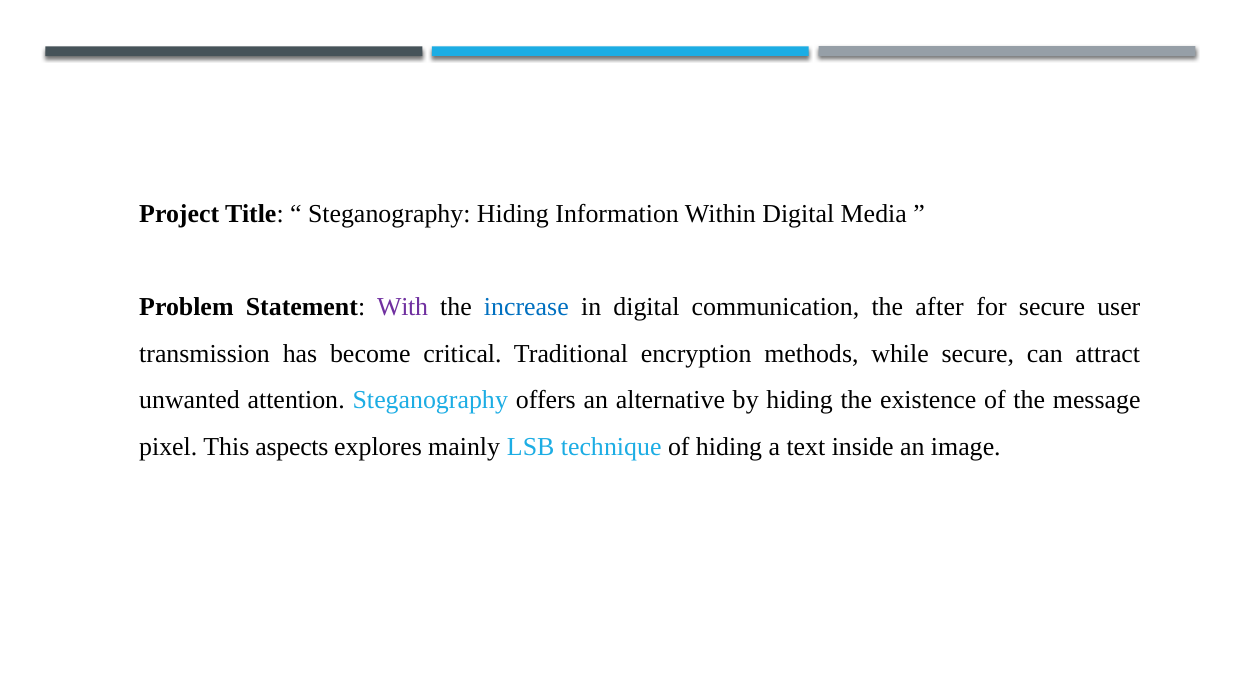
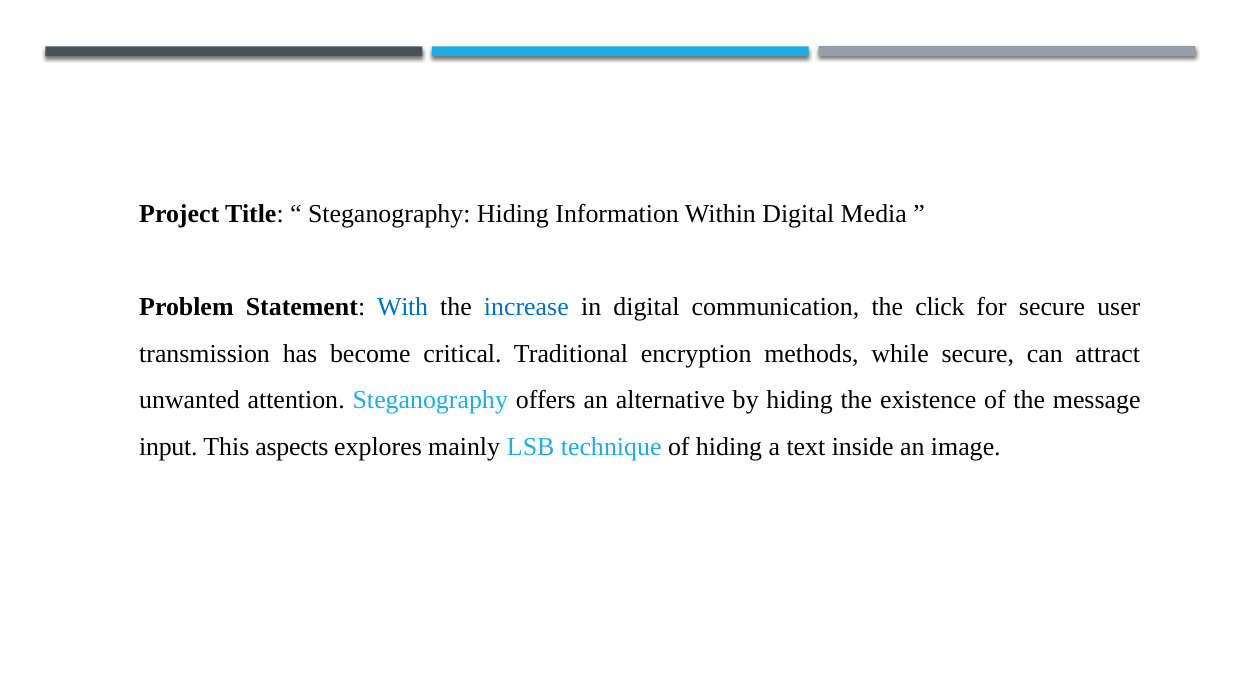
With colour: purple -> blue
after: after -> click
pixel: pixel -> input
